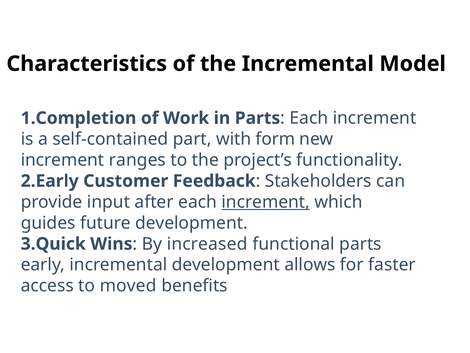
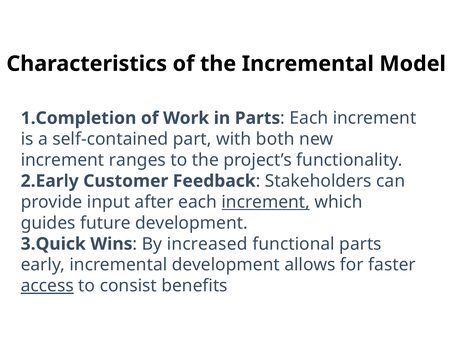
form: form -> both
access underline: none -> present
moved: moved -> consist
